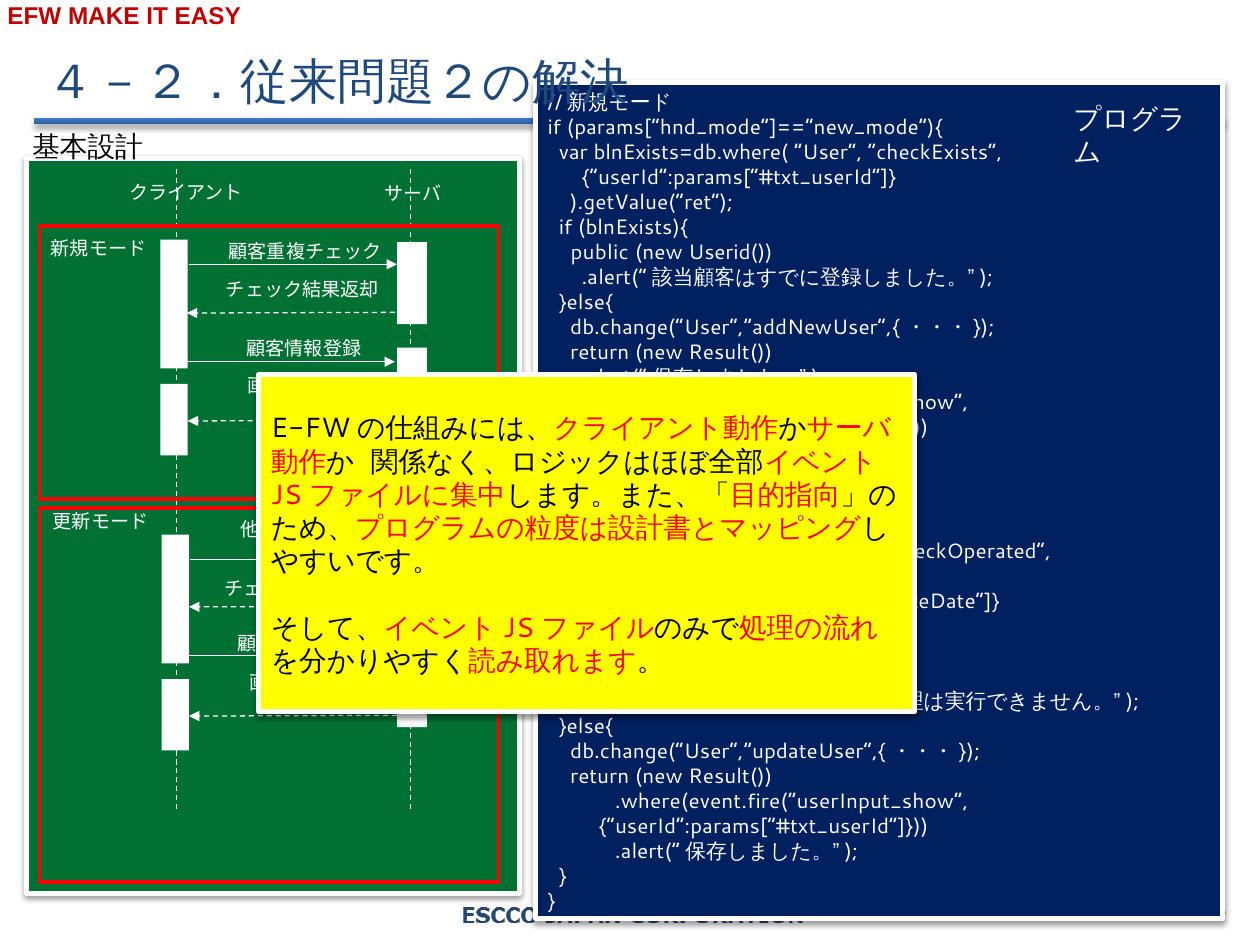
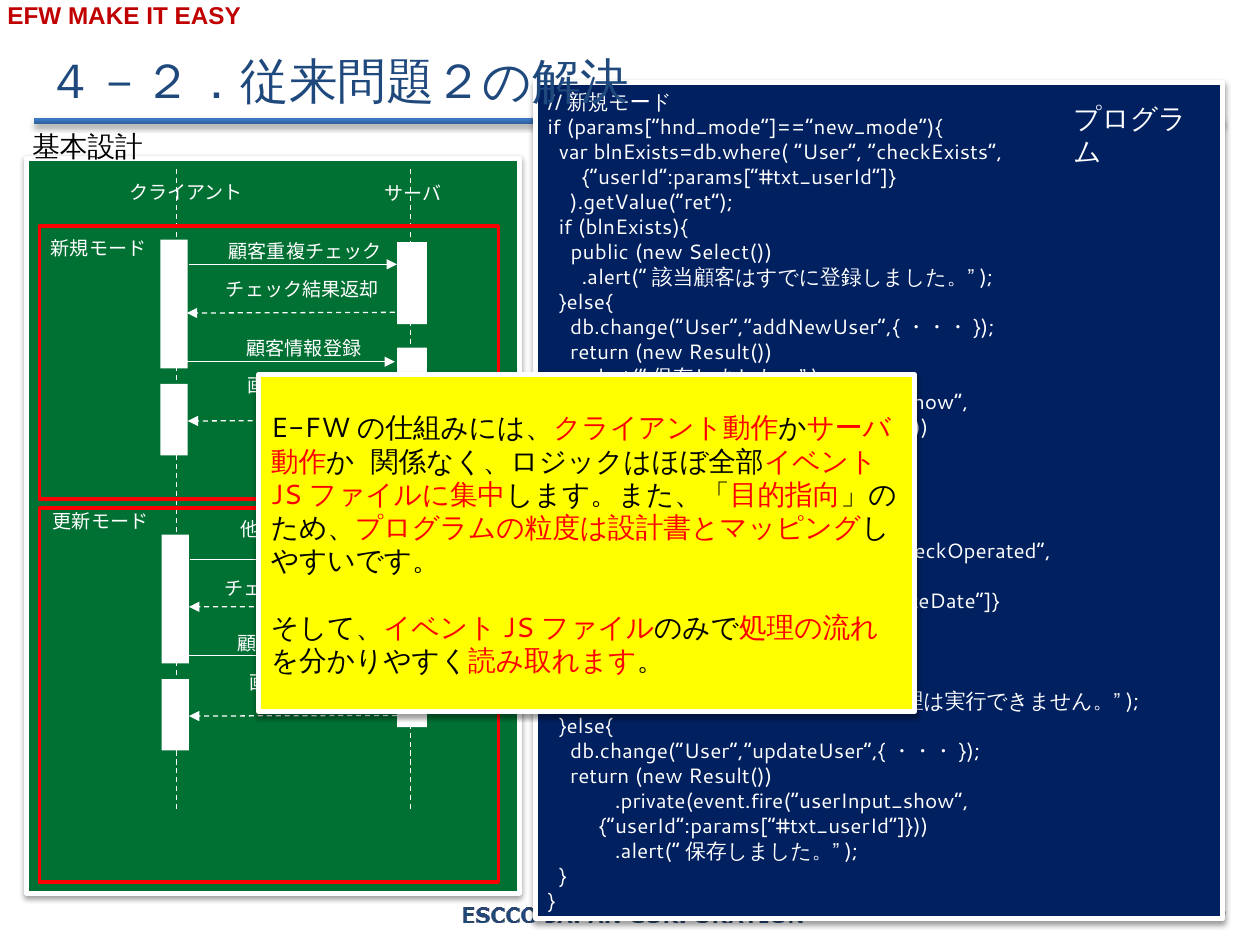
Userid(: Userid( -> Select(
.where(event.fire(“userInput_show: .where(event.fire(“userInput_show -> .private(event.fire(“userInput_show
